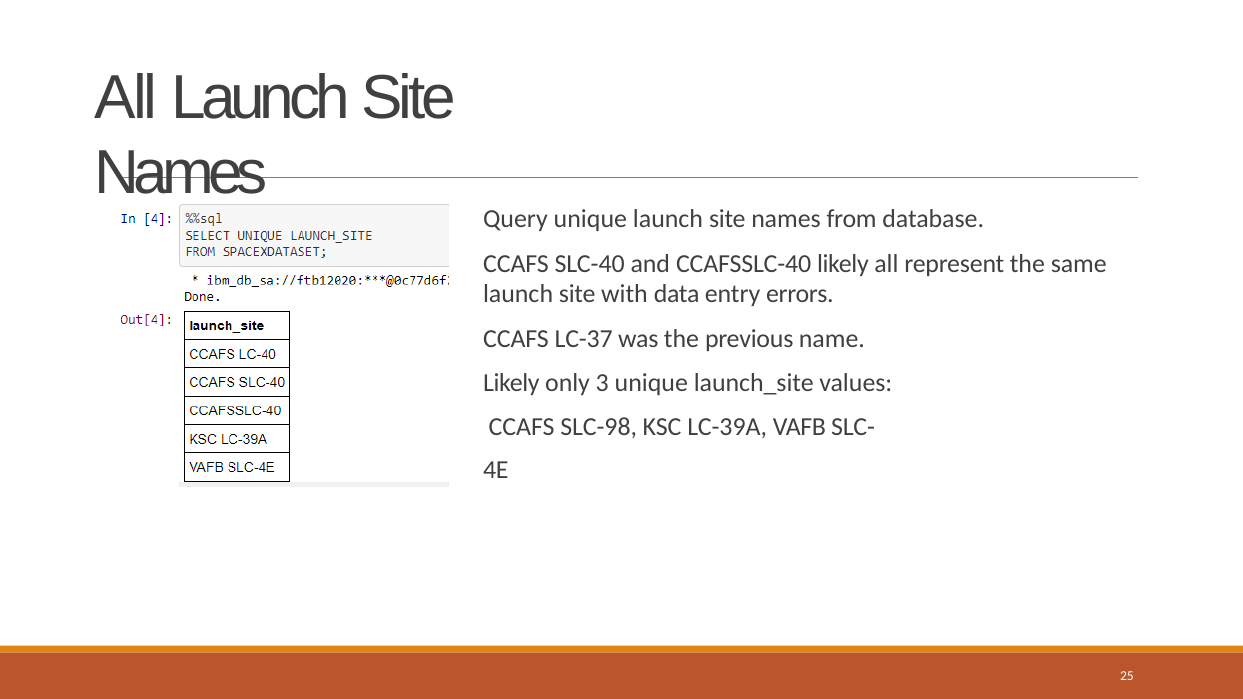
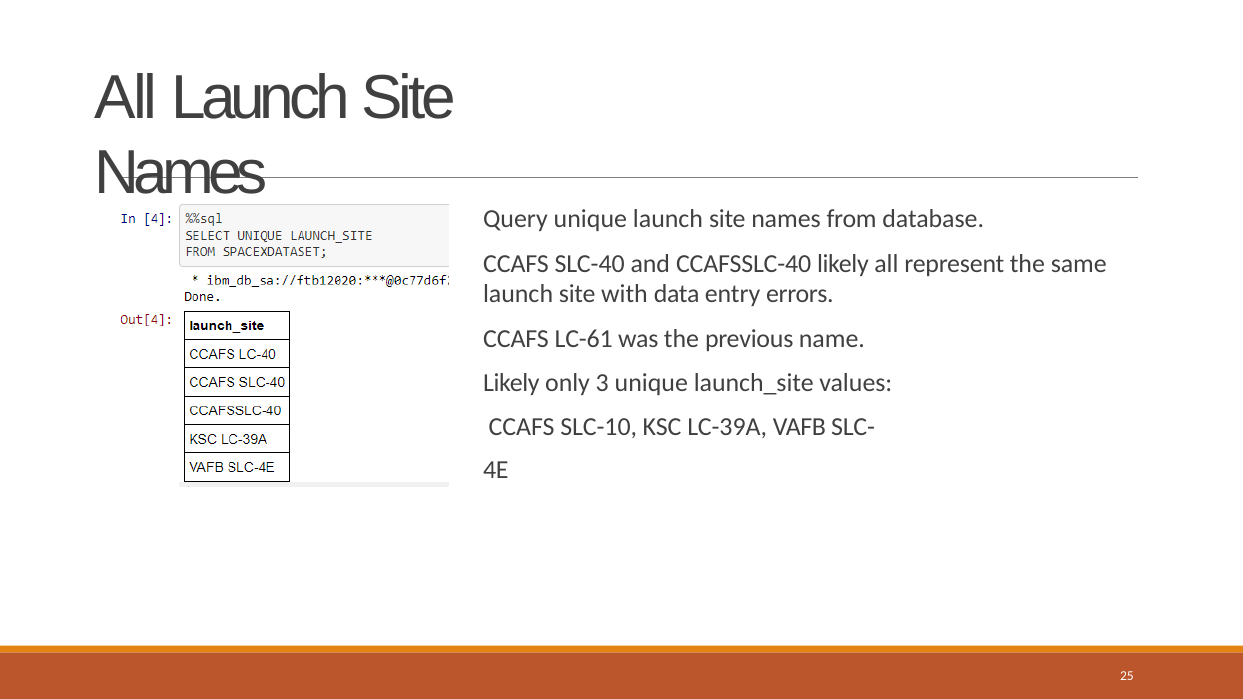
LC-37: LC-37 -> LC-61
SLC-98: SLC-98 -> SLC-10
